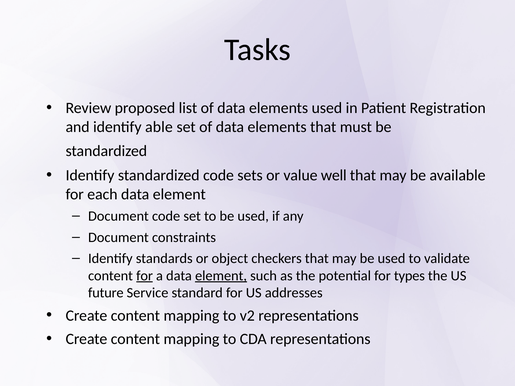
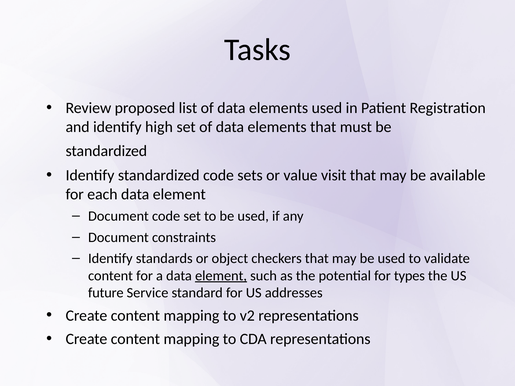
able: able -> high
well: well -> visit
for at (145, 276) underline: present -> none
